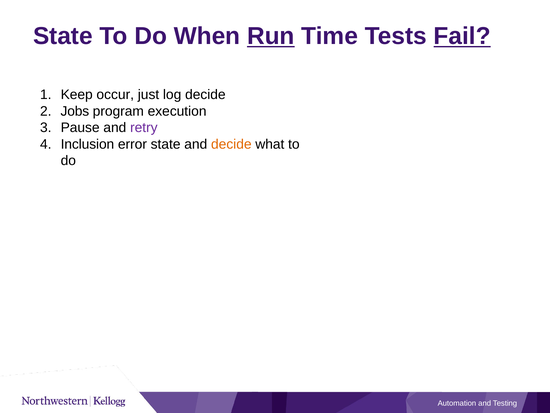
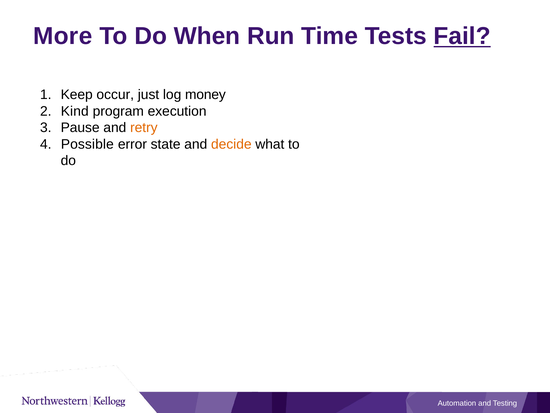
State at (63, 36): State -> More
Run underline: present -> none
log decide: decide -> money
Jobs: Jobs -> Kind
retry colour: purple -> orange
Inclusion: Inclusion -> Possible
